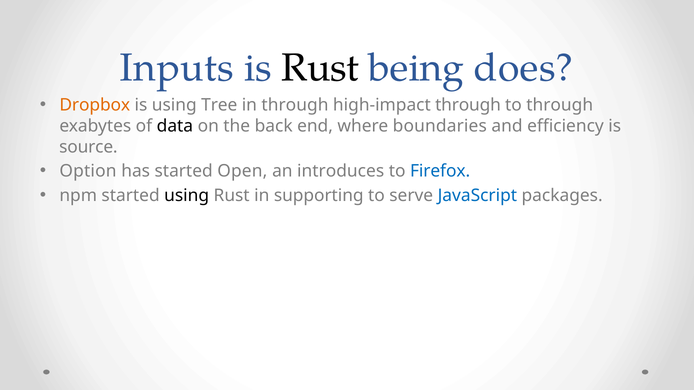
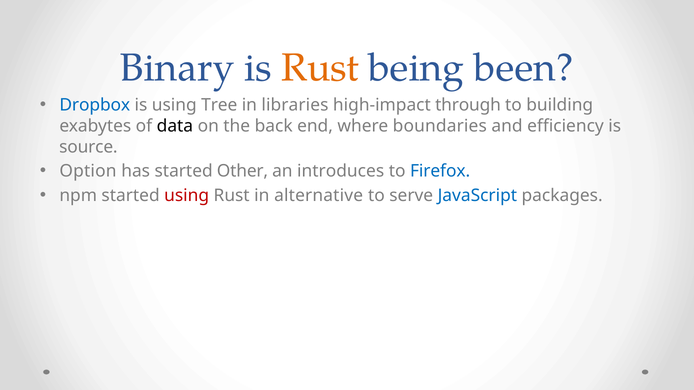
Inputs: Inputs -> Binary
Rust at (320, 68) colour: black -> orange
does: does -> been
Dropbox colour: orange -> blue
in through: through -> libraries
to through: through -> building
Open: Open -> Other
using at (187, 196) colour: black -> red
supporting: supporting -> alternative
